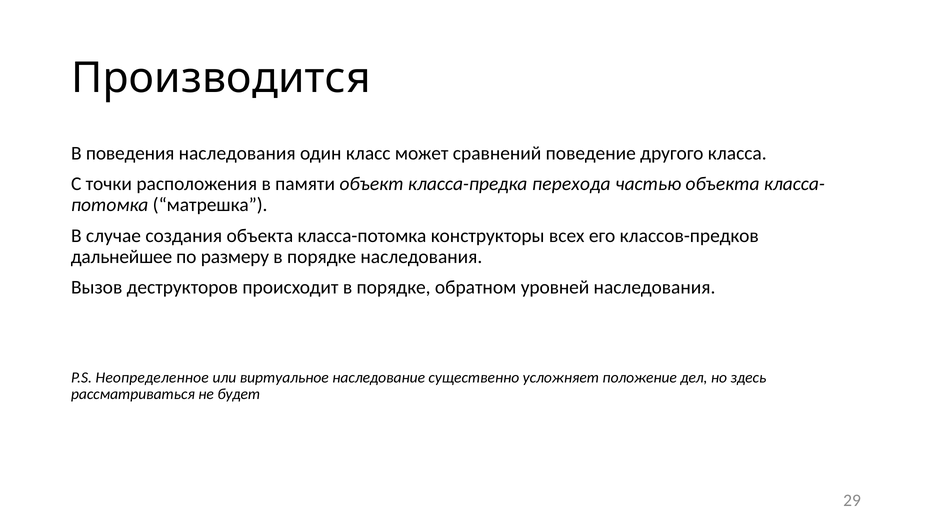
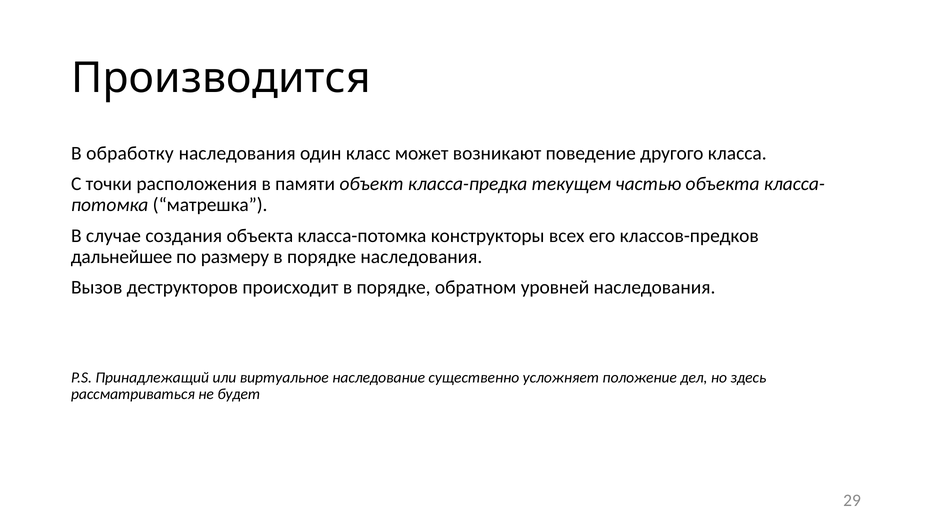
поведения: поведения -> обработку
сравнений: сравнений -> возникают
перехода: перехода -> текущем
Неопределенное: Неопределенное -> Принадлежащий
